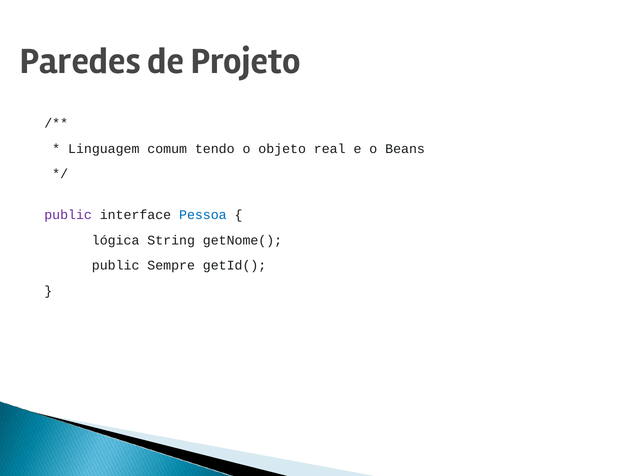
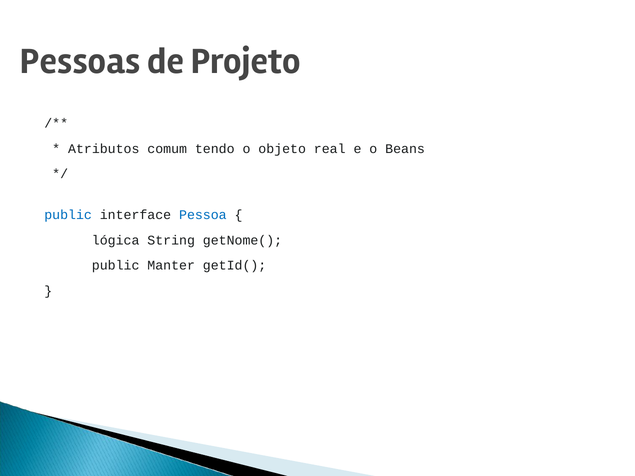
Paredes: Paredes -> Pessoas
Linguagem: Linguagem -> Atributos
public at (68, 215) colour: purple -> blue
Sempre: Sempre -> Manter
